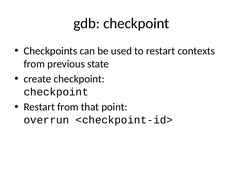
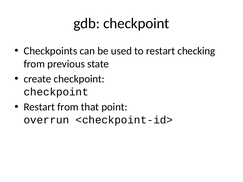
contexts: contexts -> checking
